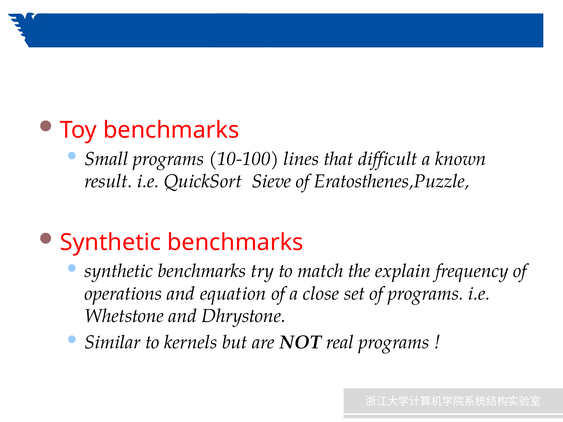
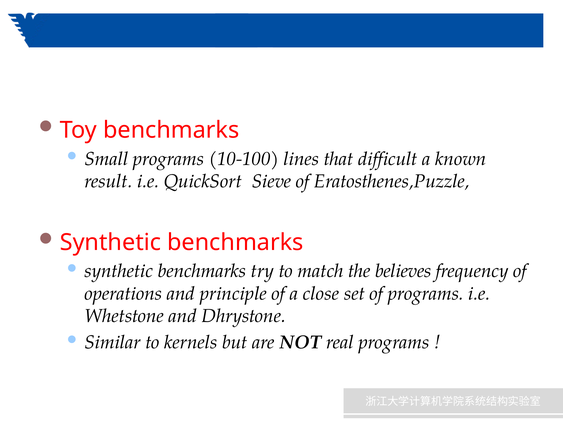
explain: explain -> believes
equation: equation -> principle
